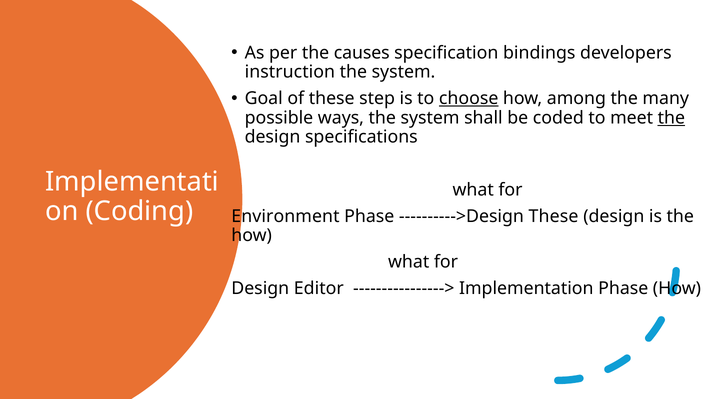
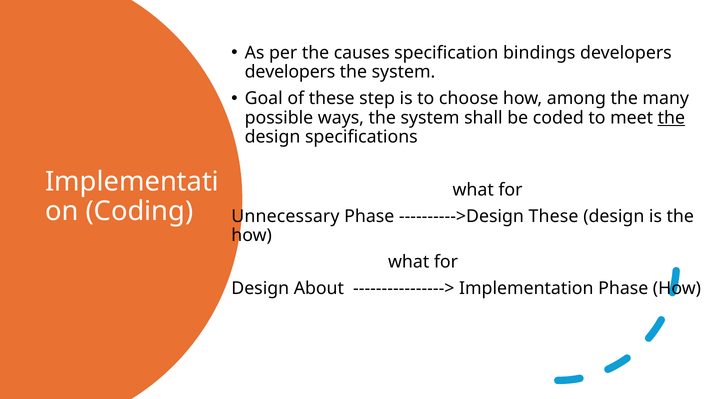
instruction at (290, 72): instruction -> developers
choose underline: present -> none
Environment: Environment -> Unnecessary
Editor: Editor -> About
